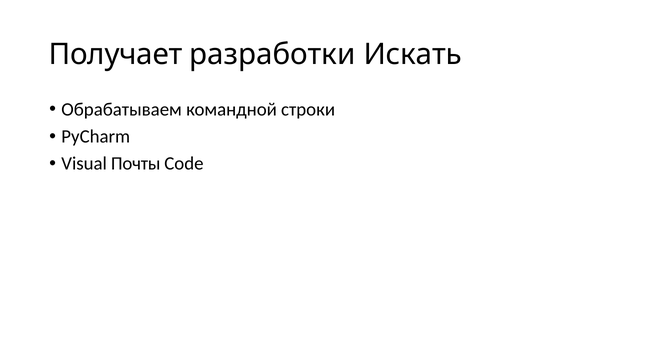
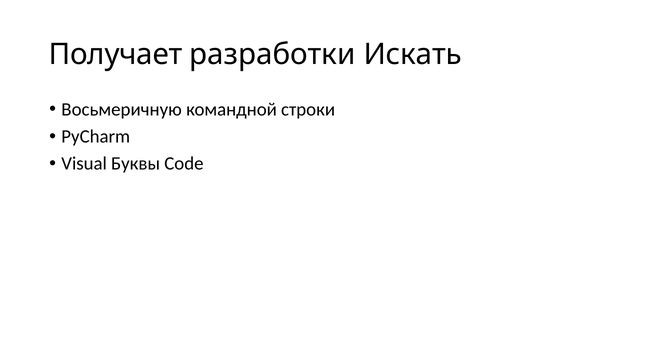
Обрабатываем: Обрабатываем -> Восьмеричную
Почты: Почты -> Буквы
